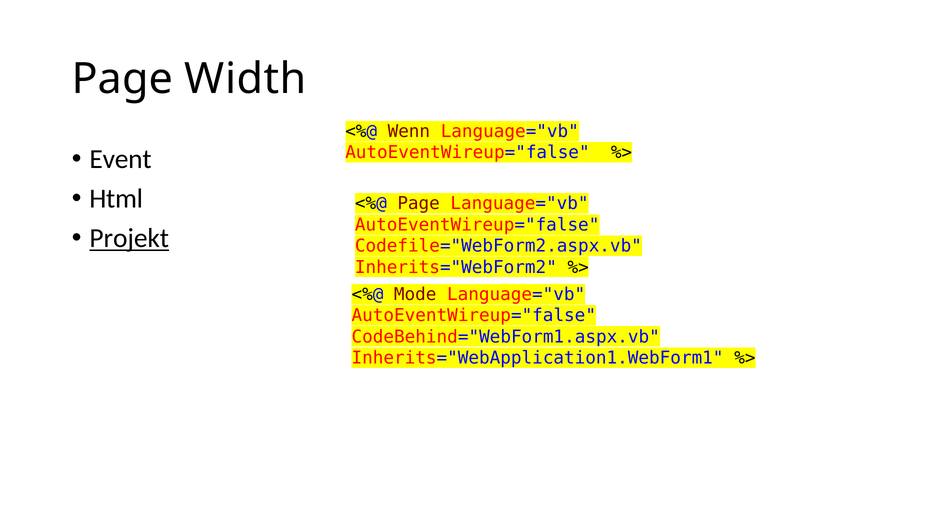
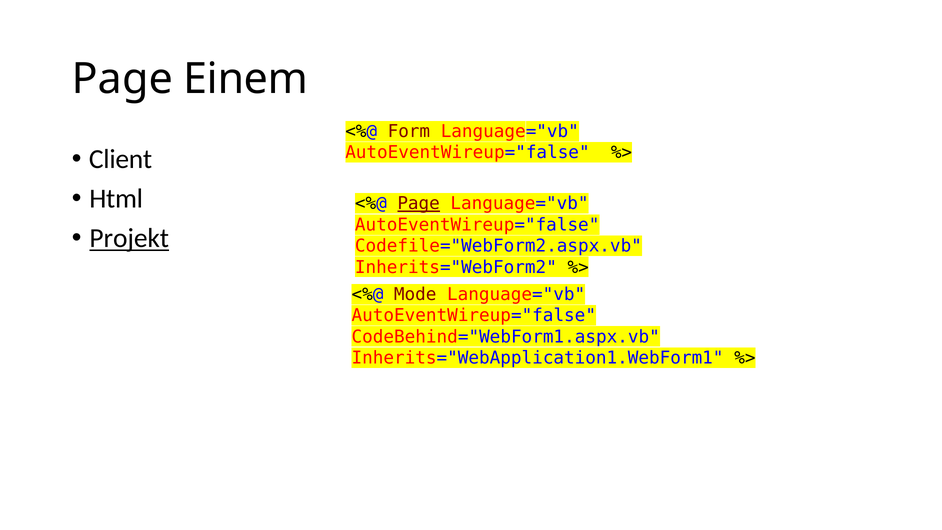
Width: Width -> Einem
Wenn: Wenn -> Form
Event: Event -> Client
Page at (419, 204) underline: none -> present
